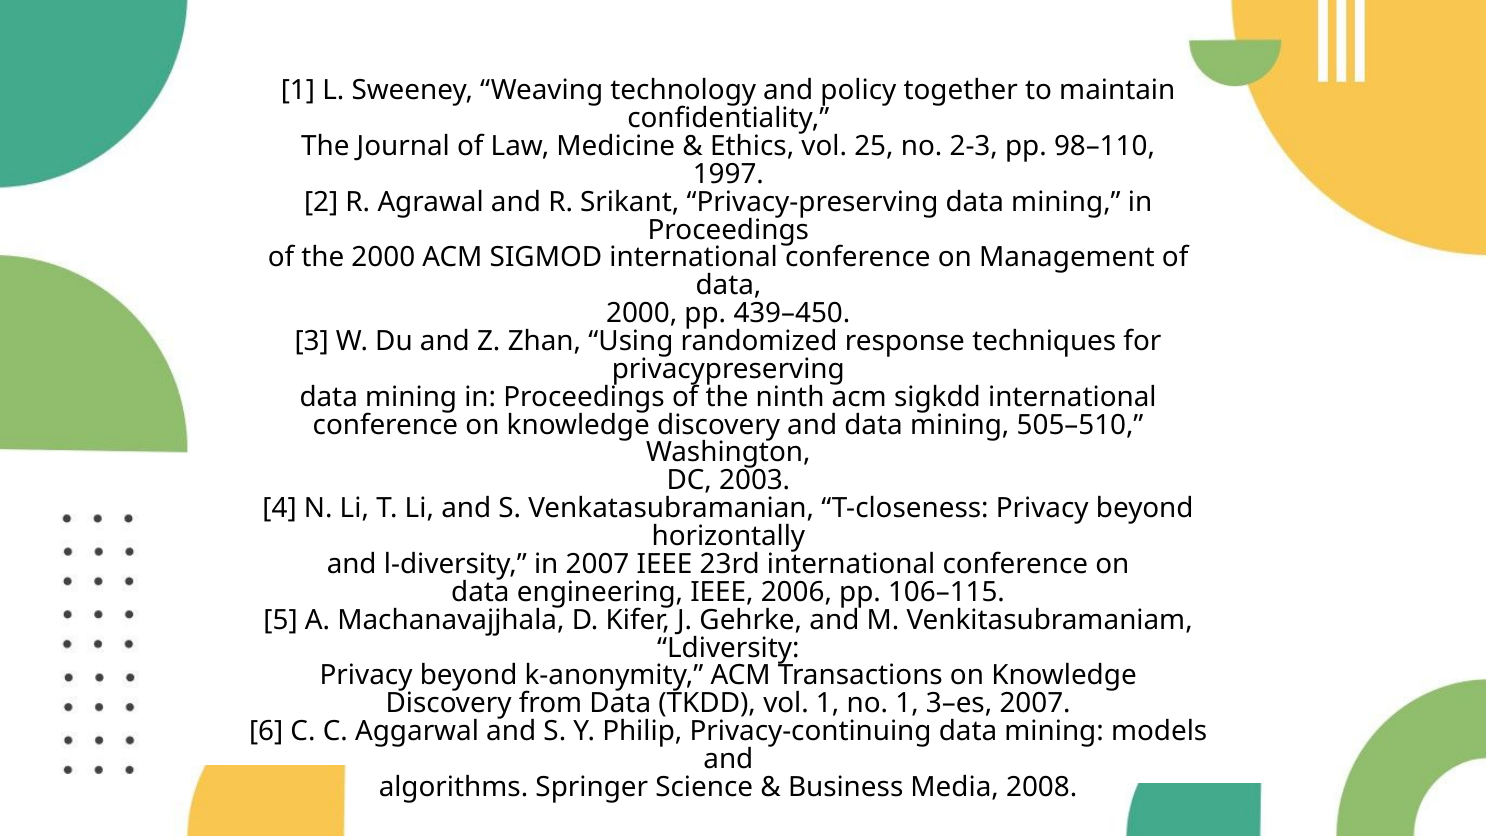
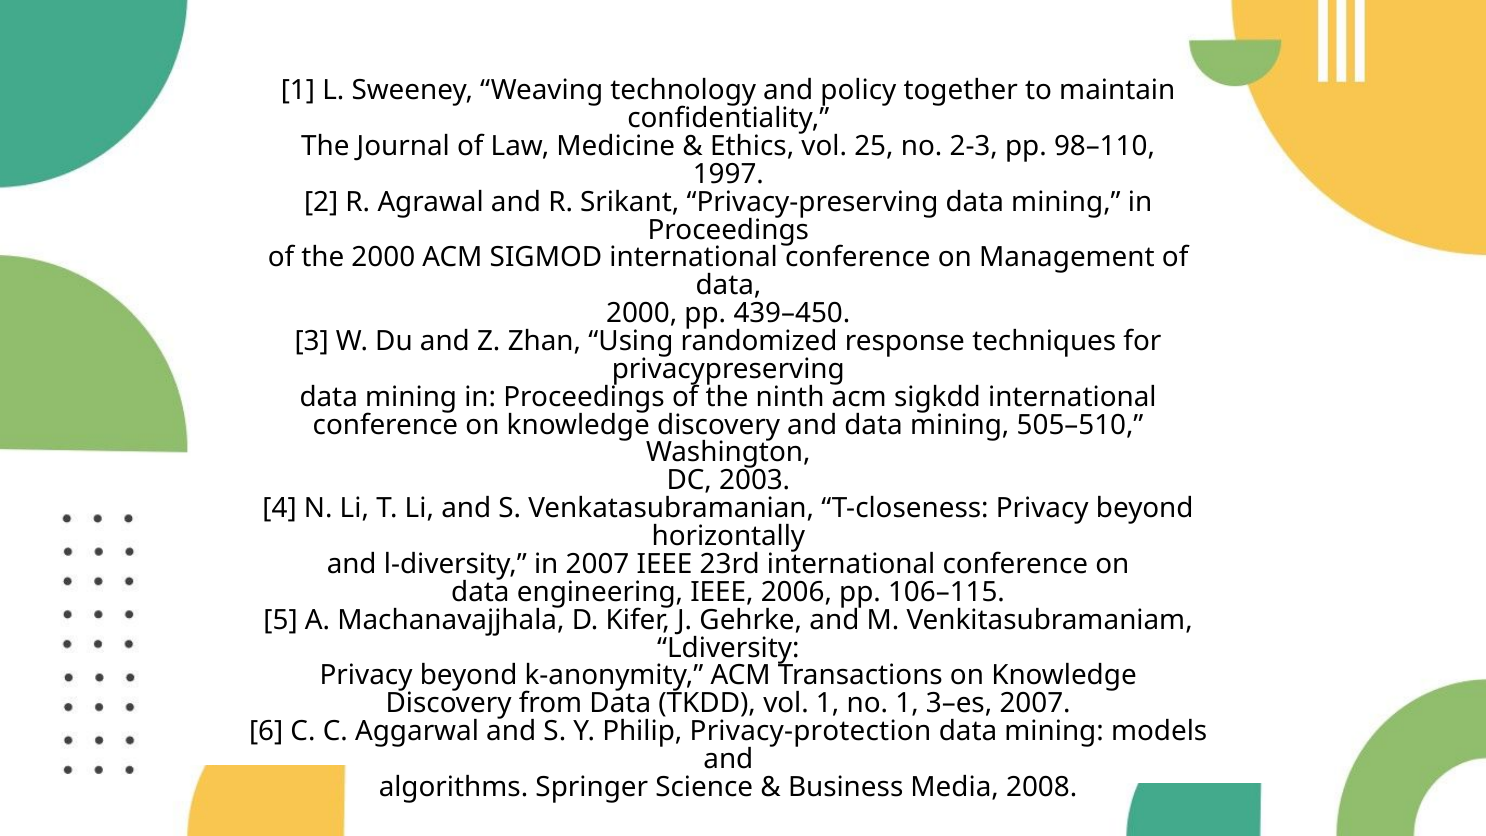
Privacy-continuing: Privacy-continuing -> Privacy-protection
